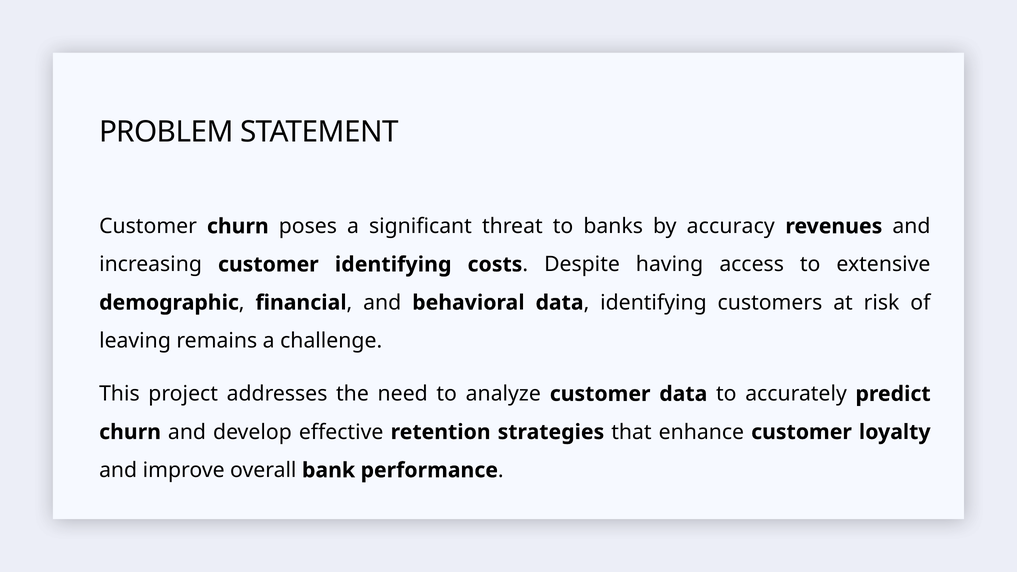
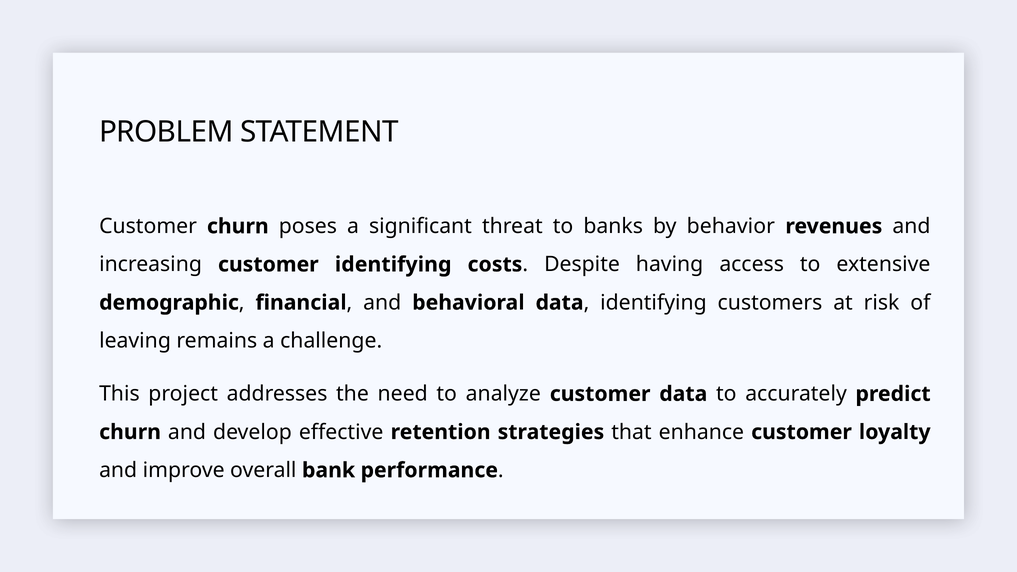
accuracy: accuracy -> behavior
